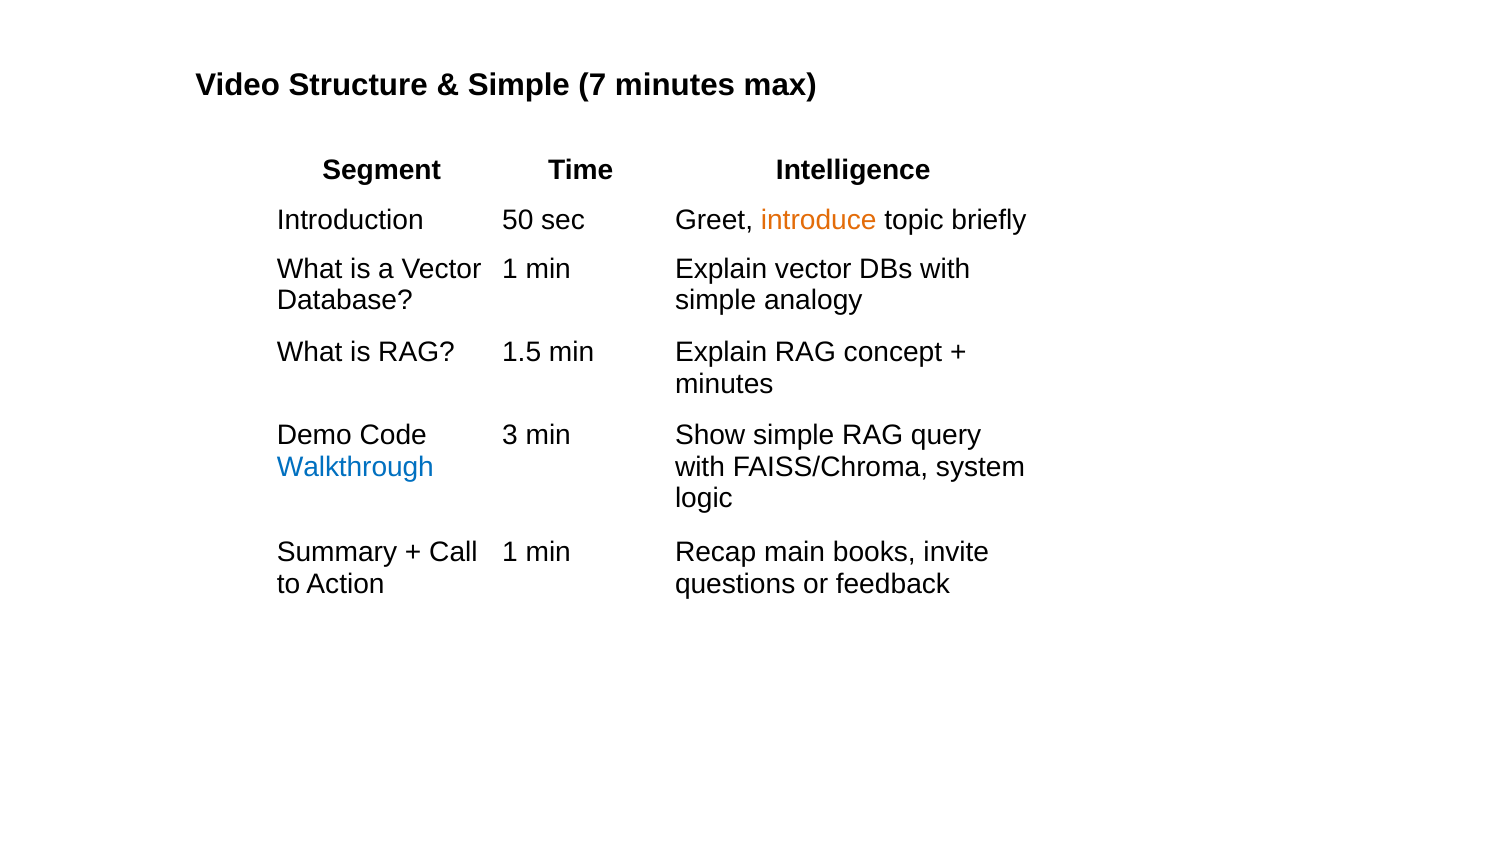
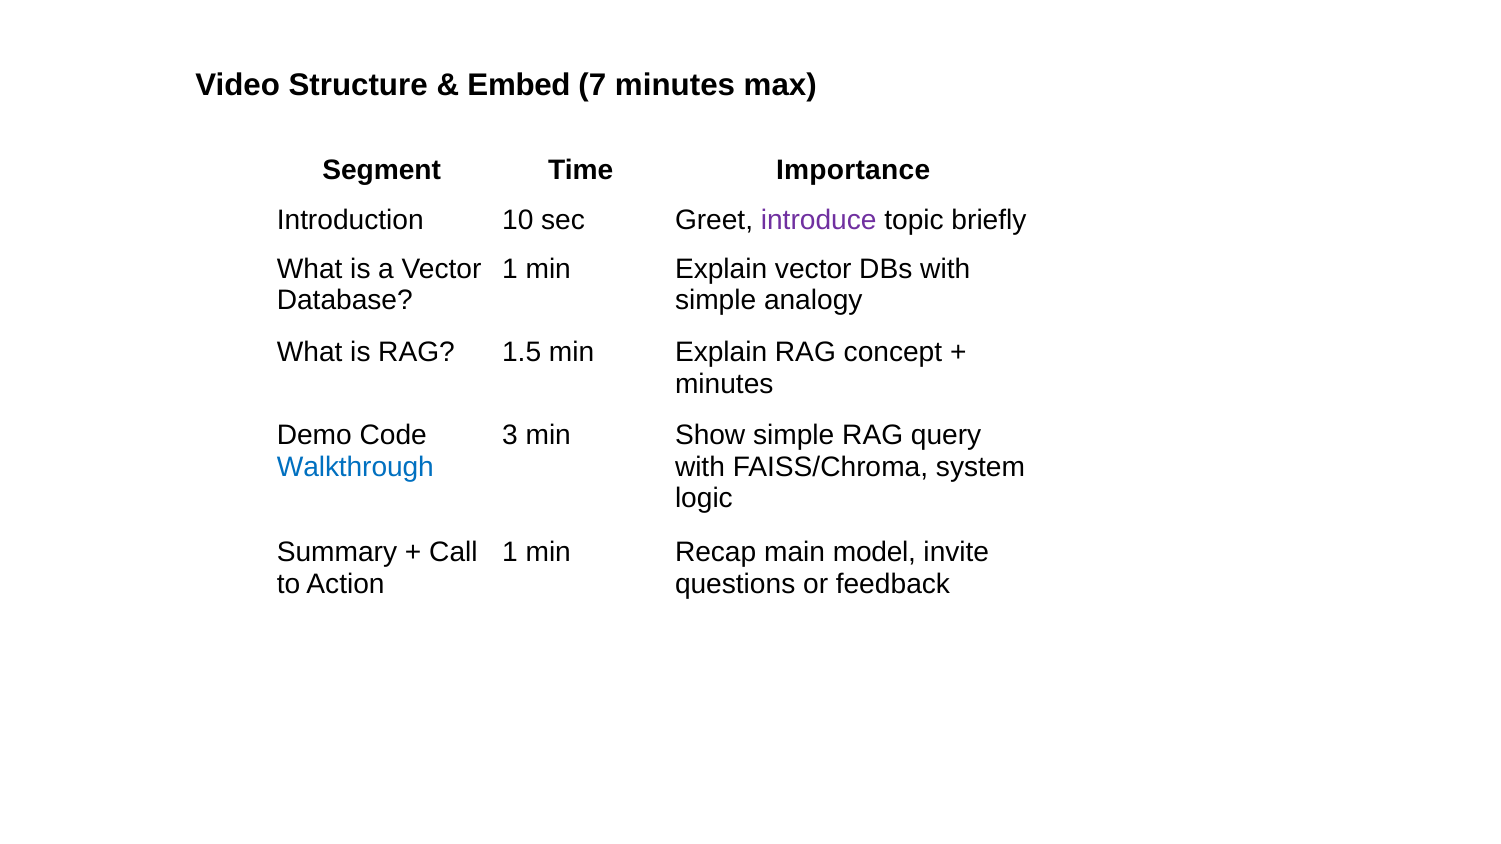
Simple at (519, 85): Simple -> Embed
Intelligence: Intelligence -> Importance
50: 50 -> 10
introduce colour: orange -> purple
books: books -> model
